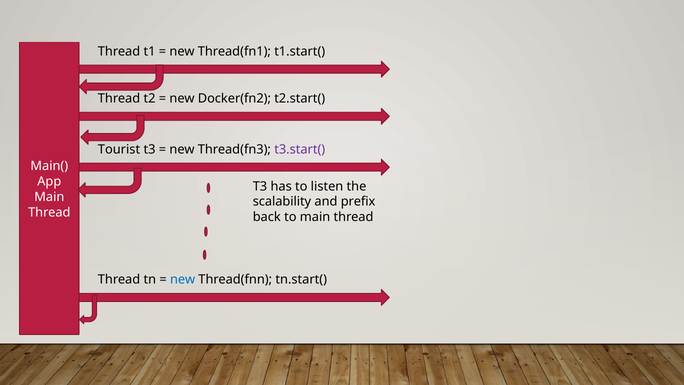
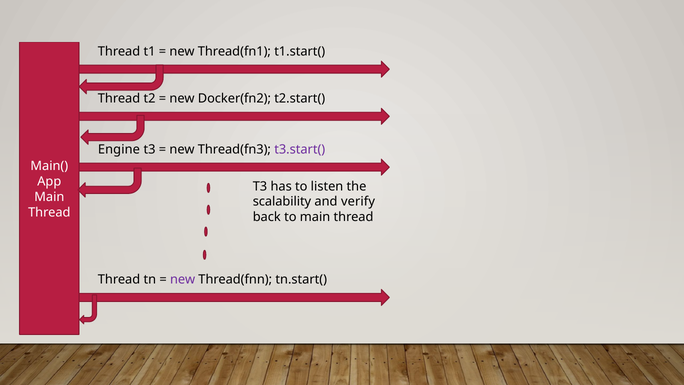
Tourist: Tourist -> Engine
prefix: prefix -> verify
new at (183, 280) colour: blue -> purple
